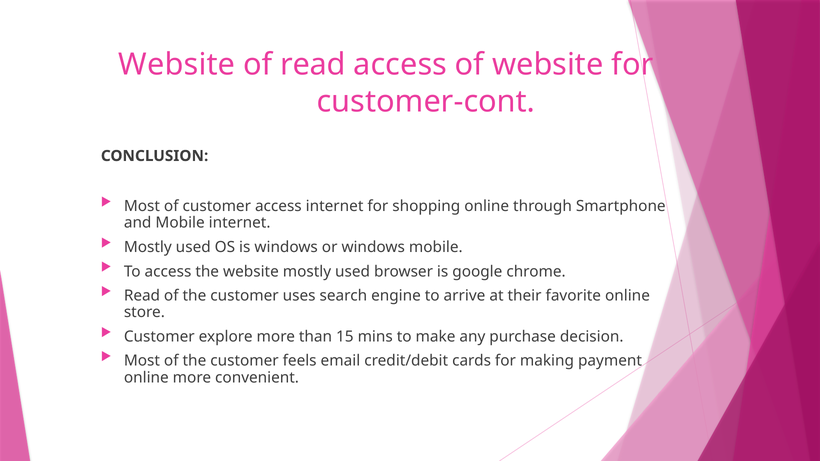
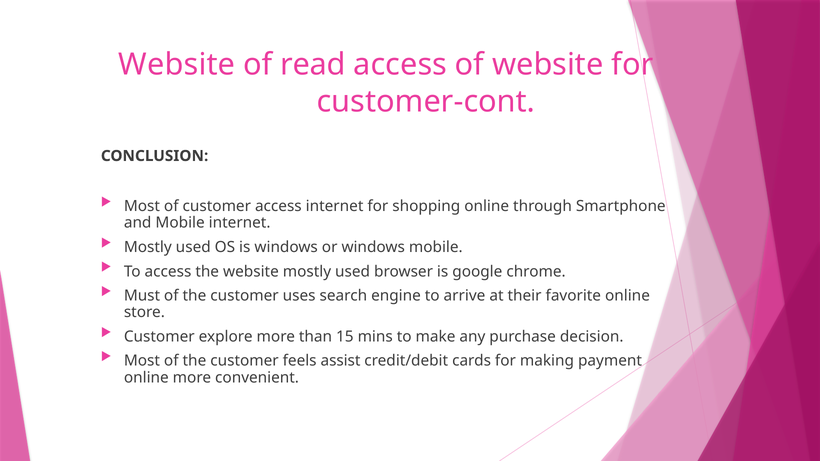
Read at (142, 296): Read -> Must
email: email -> assist
